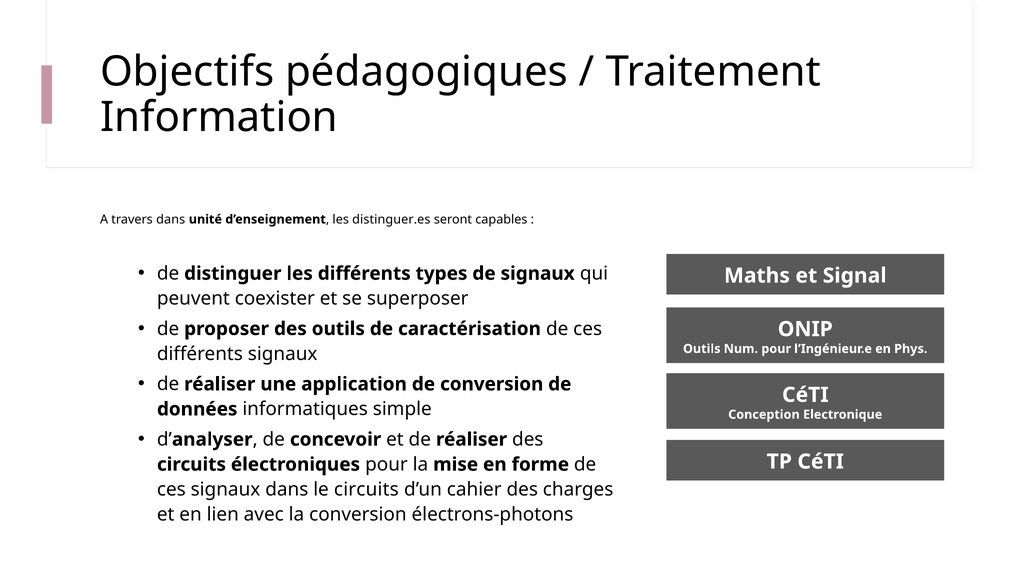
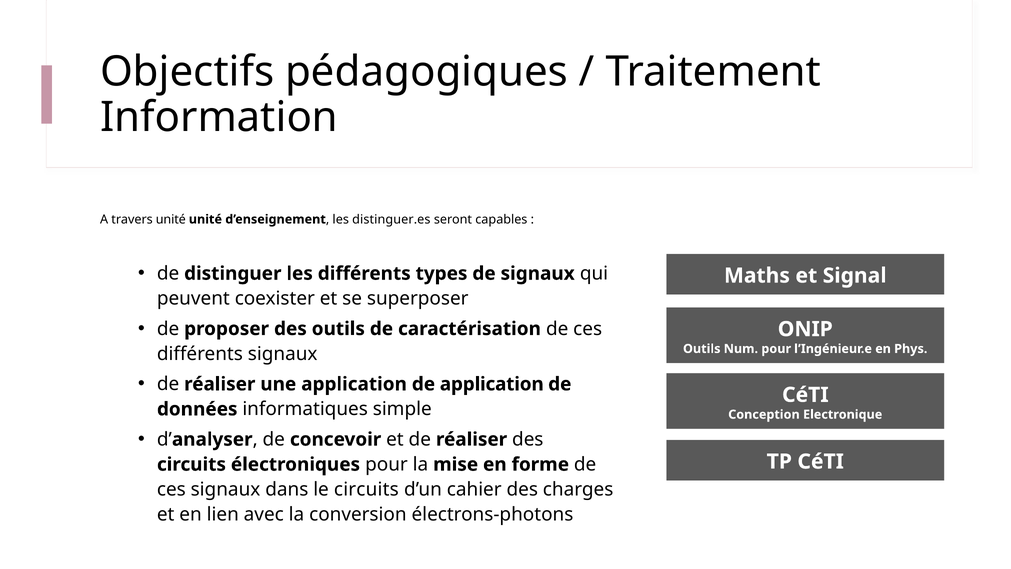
travers dans: dans -> unité
de conversion: conversion -> application
